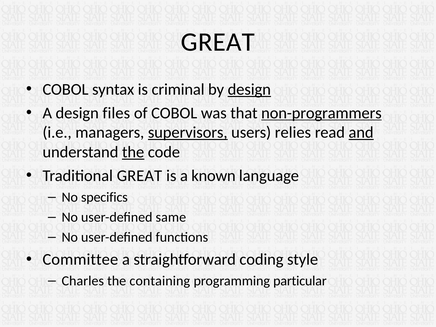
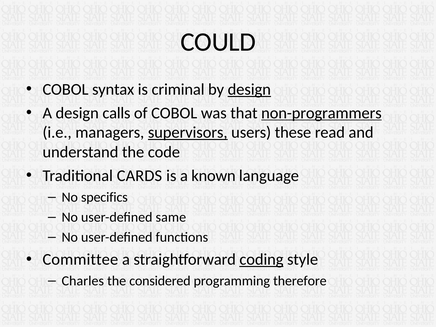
GREAT at (218, 42): GREAT -> COULD
files: files -> calls
relies: relies -> these
and underline: present -> none
the at (133, 152) underline: present -> none
Traditional GREAT: GREAT -> CARDS
coding underline: none -> present
containing: containing -> considered
particular: particular -> therefore
